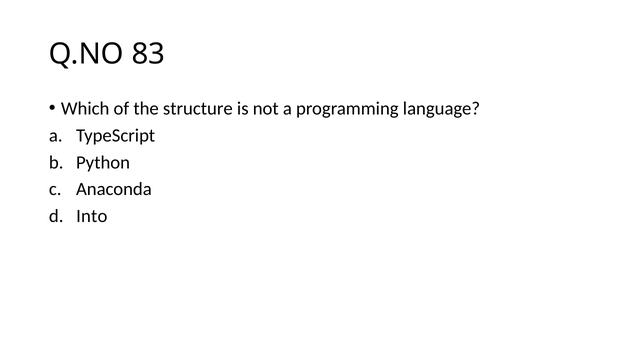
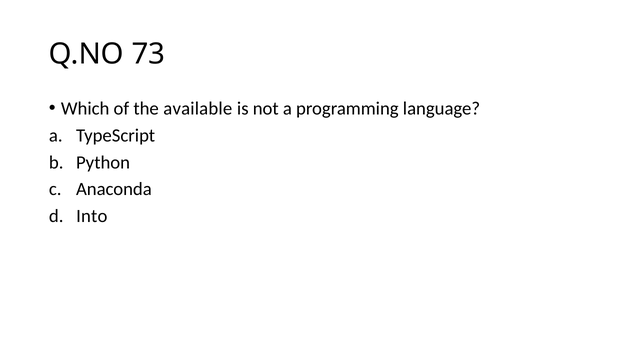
83: 83 -> 73
structure: structure -> available
